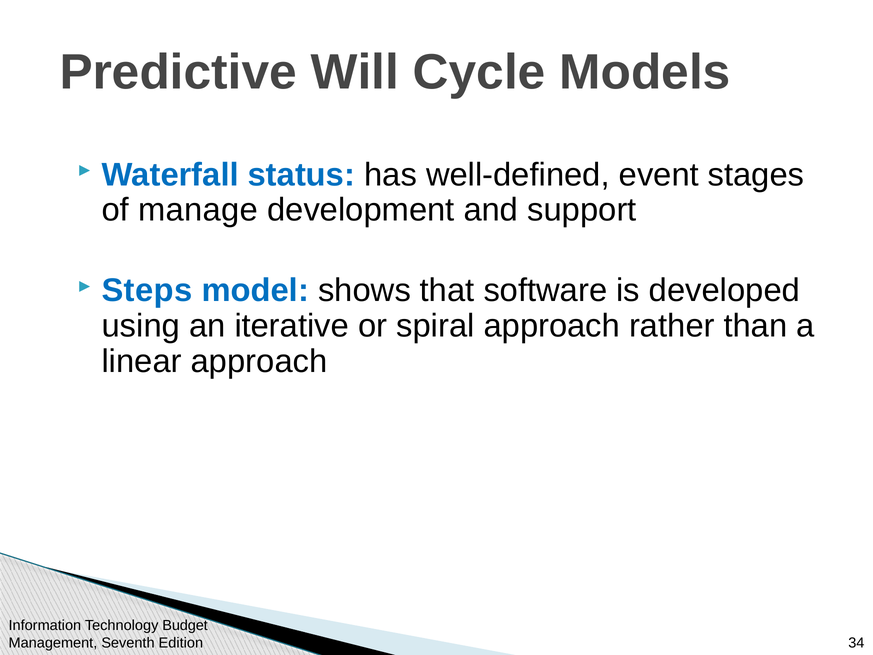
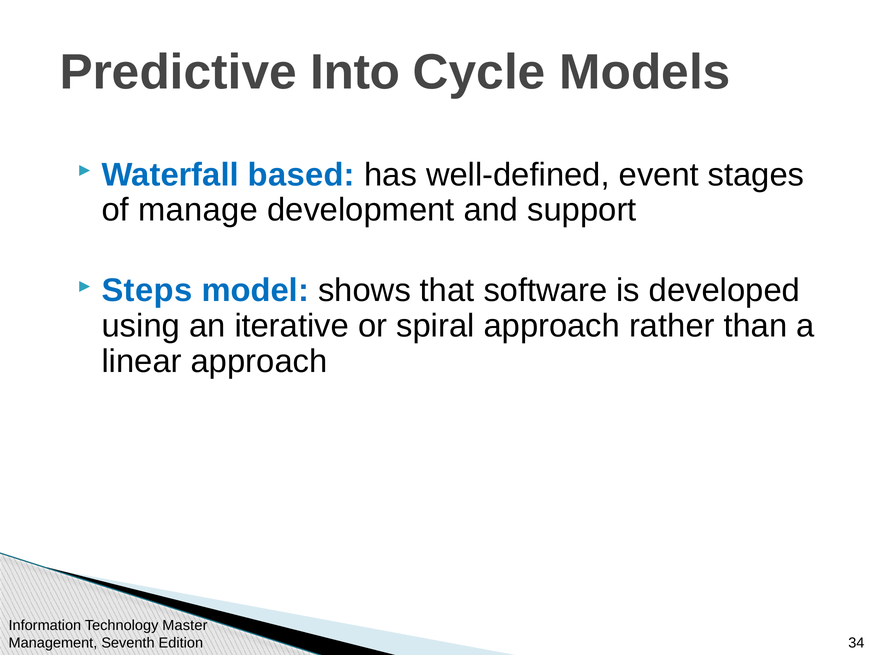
Will: Will -> Into
status: status -> based
Budget: Budget -> Master
